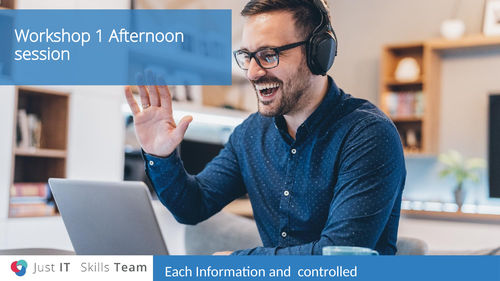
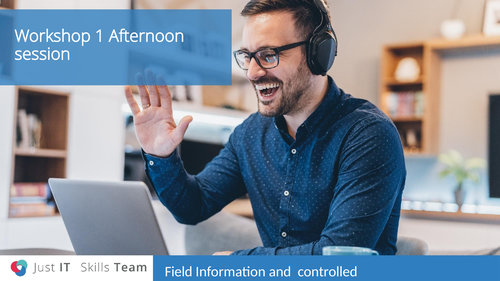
Each: Each -> Field
